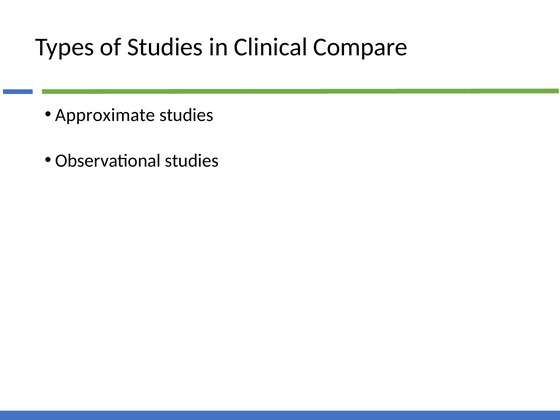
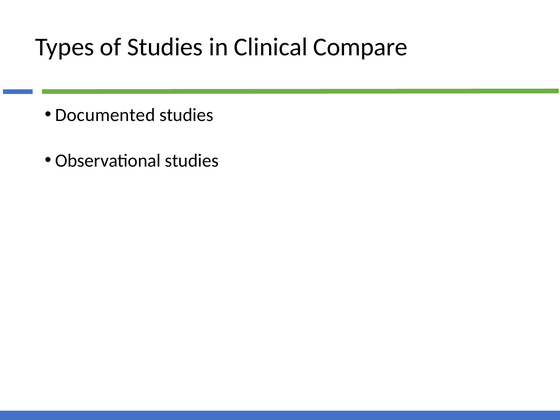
Approximate: Approximate -> Documented
